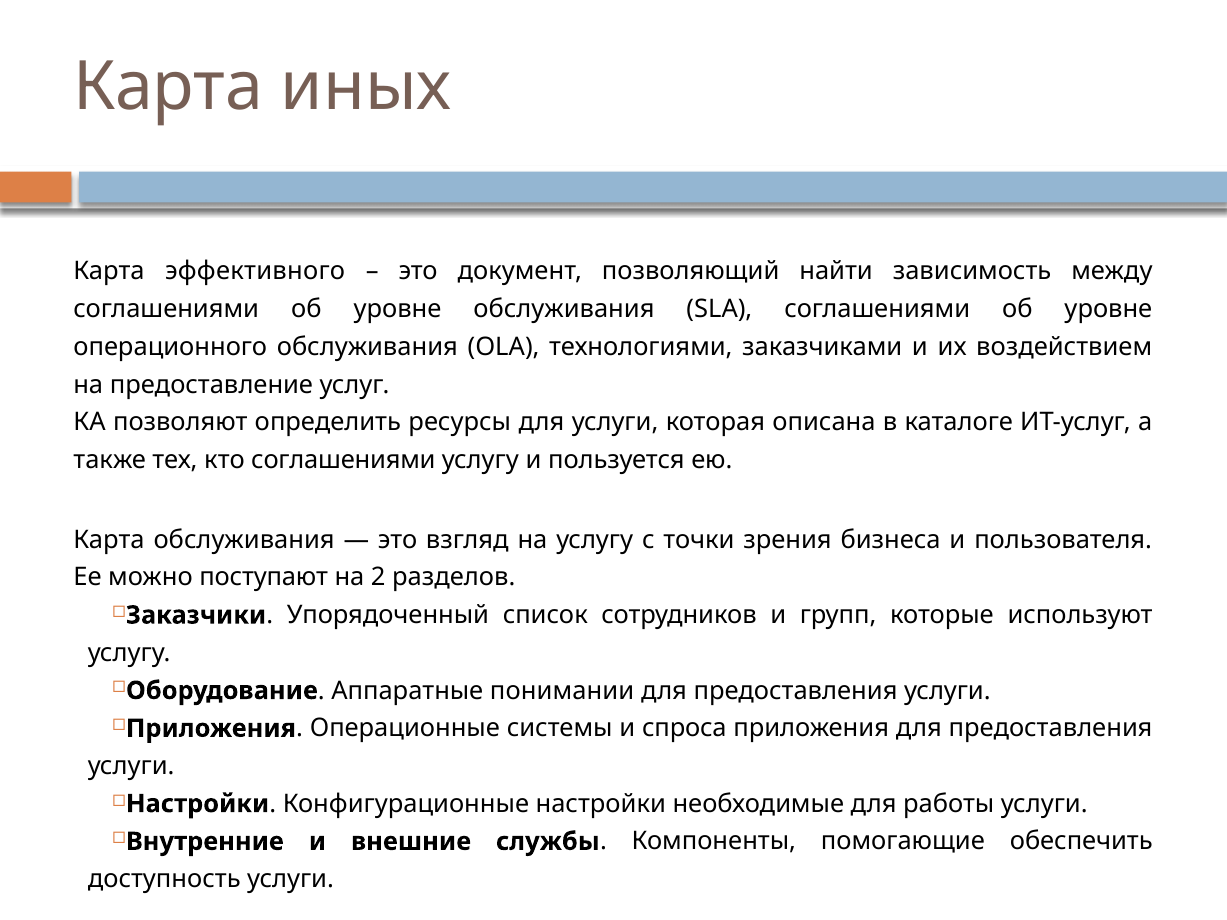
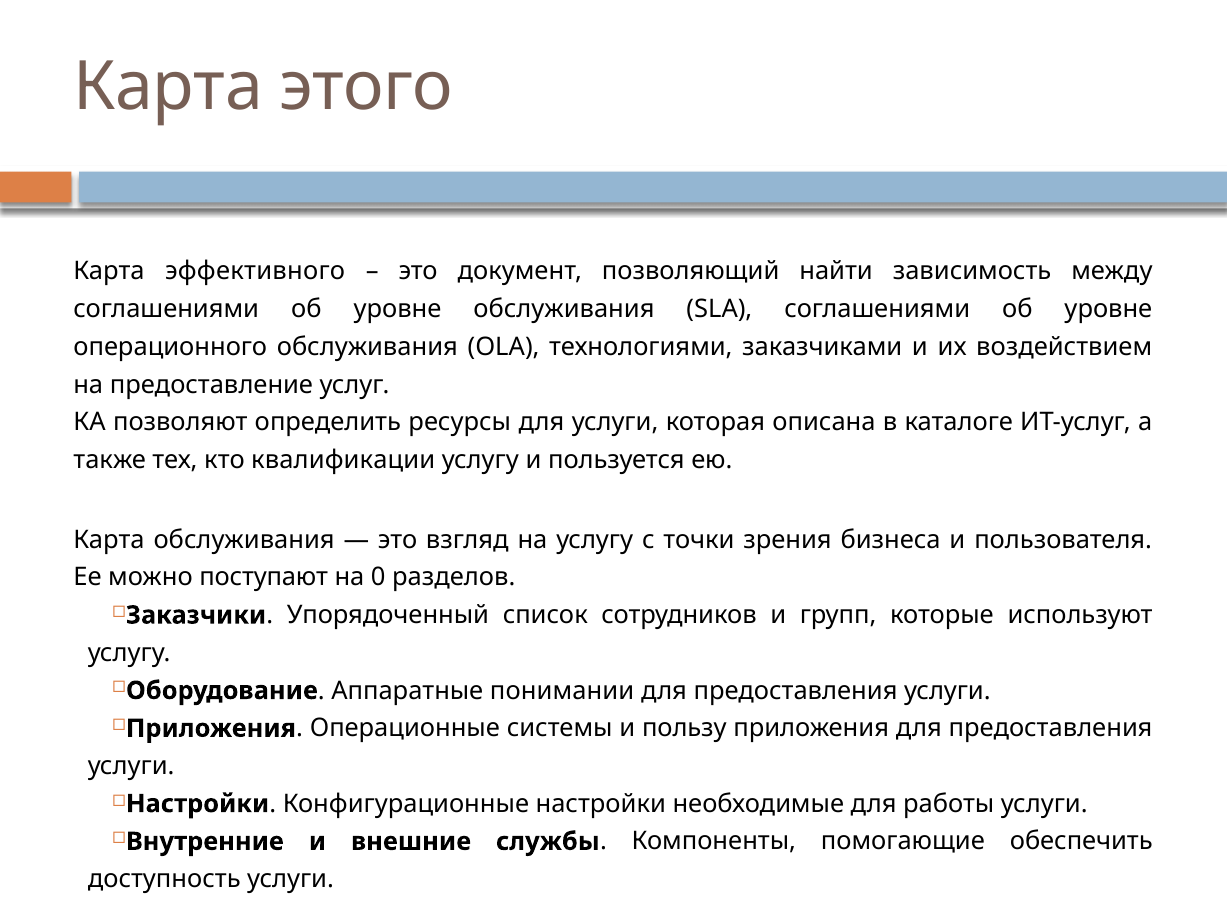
иных: иных -> этого
кто соглашениями: соглашениями -> квалификации
2: 2 -> 0
спроса: спроса -> пользу
